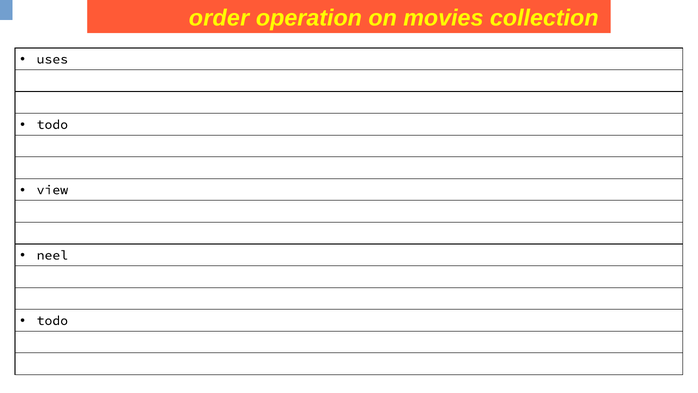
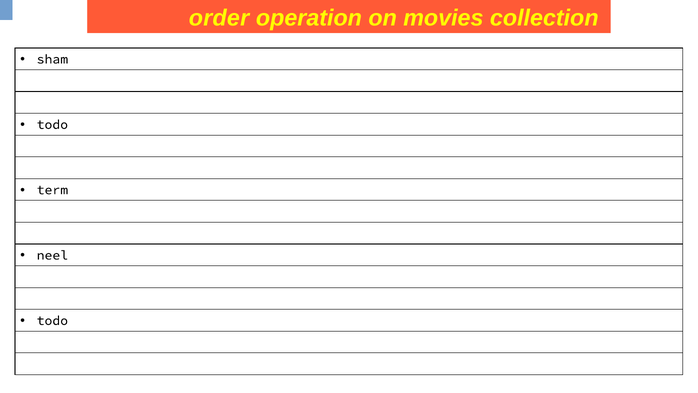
uses: uses -> sham
view: view -> term
